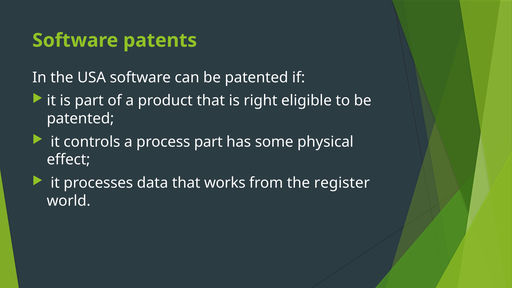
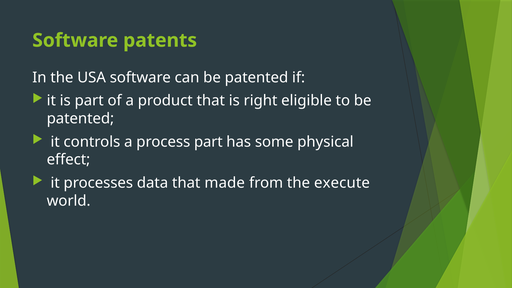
works: works -> made
register: register -> execute
